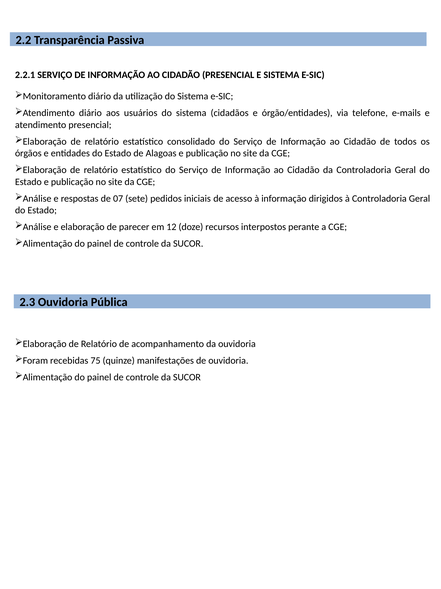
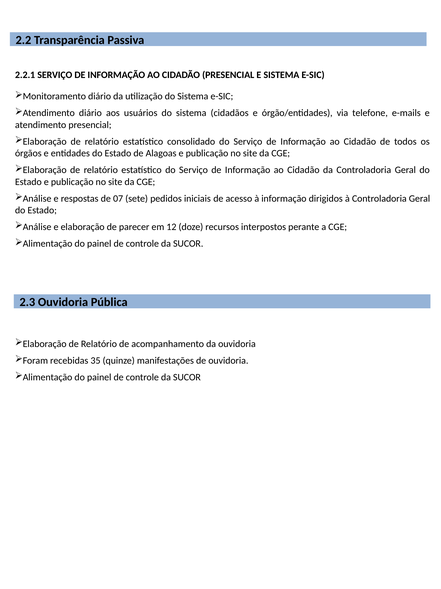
75: 75 -> 35
